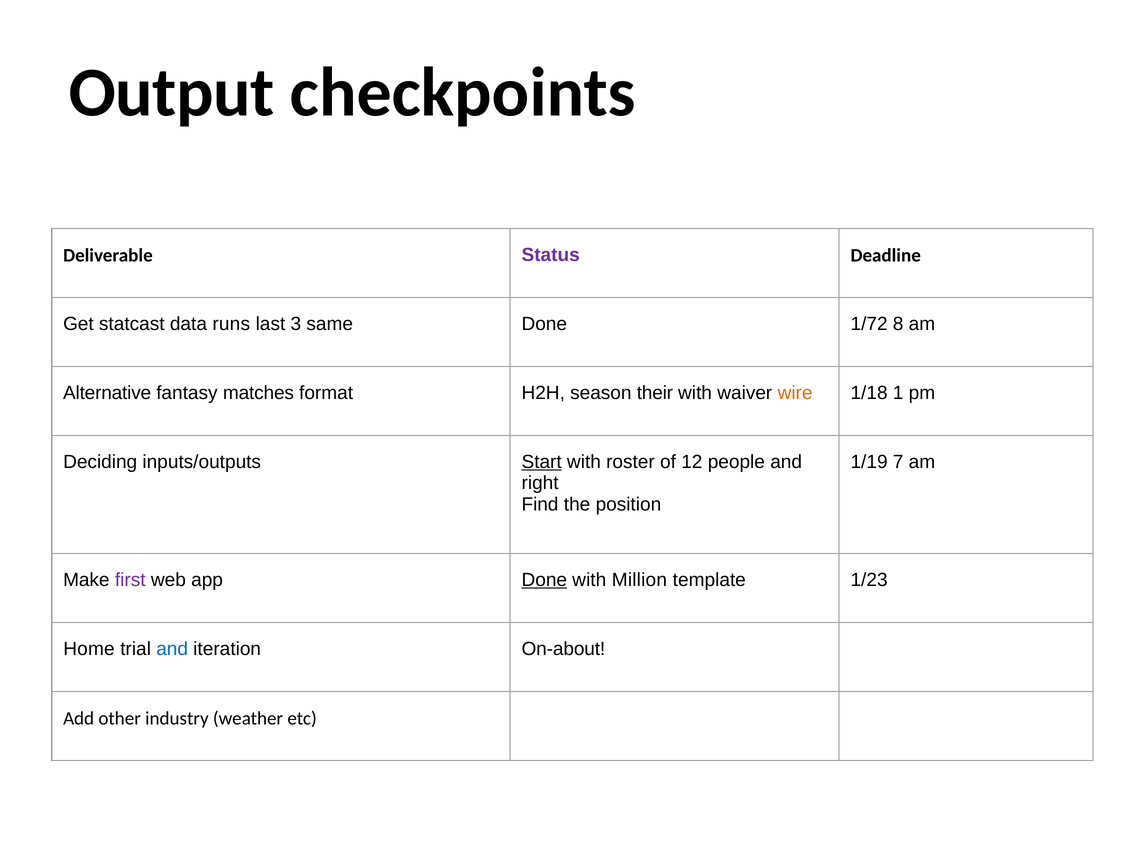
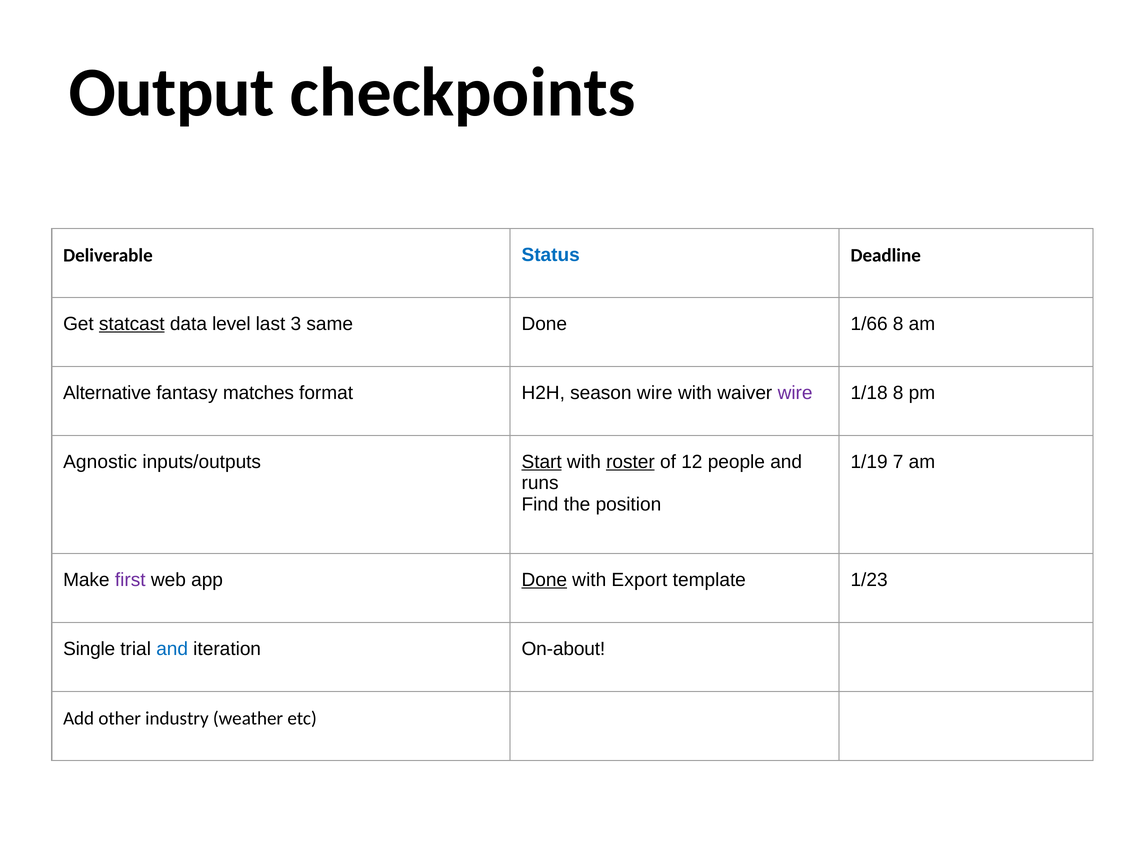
Status colour: purple -> blue
statcast underline: none -> present
runs: runs -> level
1/72: 1/72 -> 1/66
season their: their -> wire
wire at (795, 393) colour: orange -> purple
1/18 1: 1 -> 8
Deciding: Deciding -> Agnostic
roster underline: none -> present
right: right -> runs
Million: Million -> Export
Home: Home -> Single
